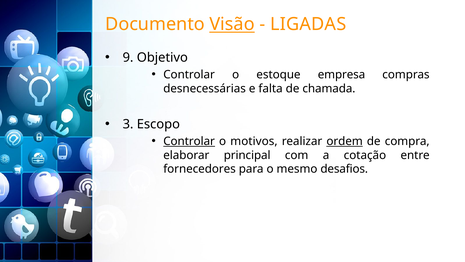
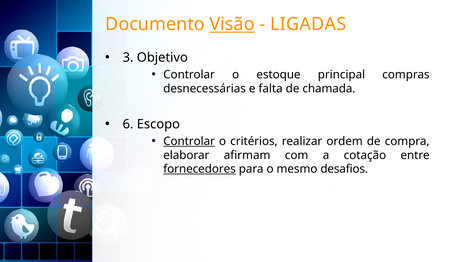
9: 9 -> 3
empresa: empresa -> principal
3: 3 -> 6
motivos: motivos -> critérios
ordem underline: present -> none
principal: principal -> afirmam
fornecedores underline: none -> present
